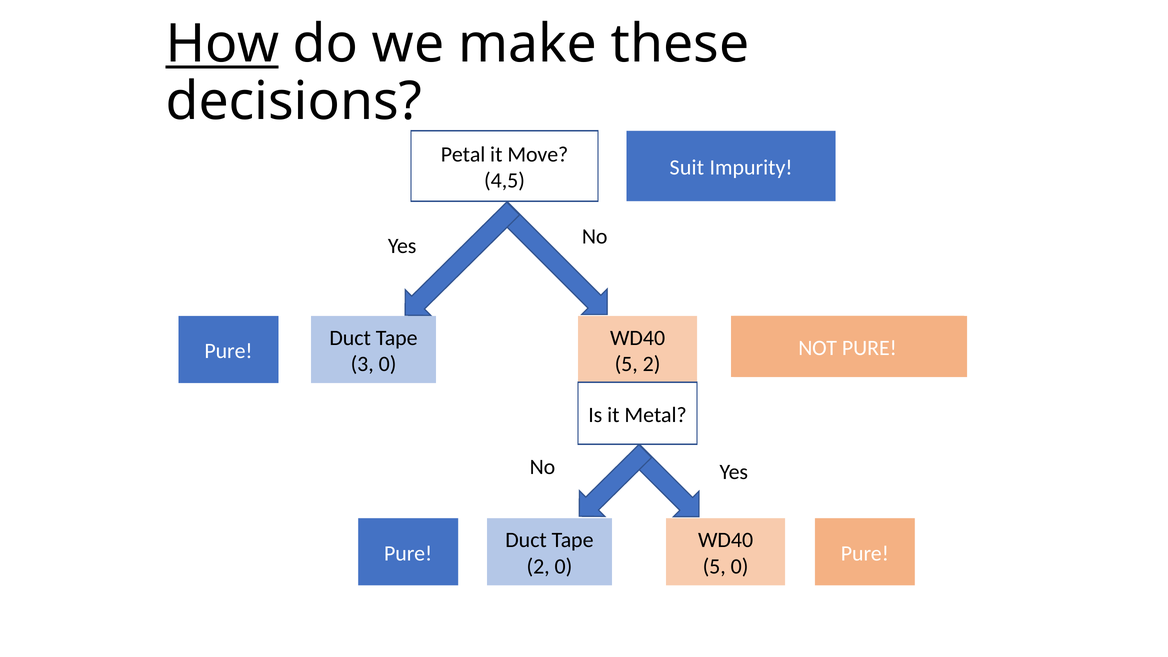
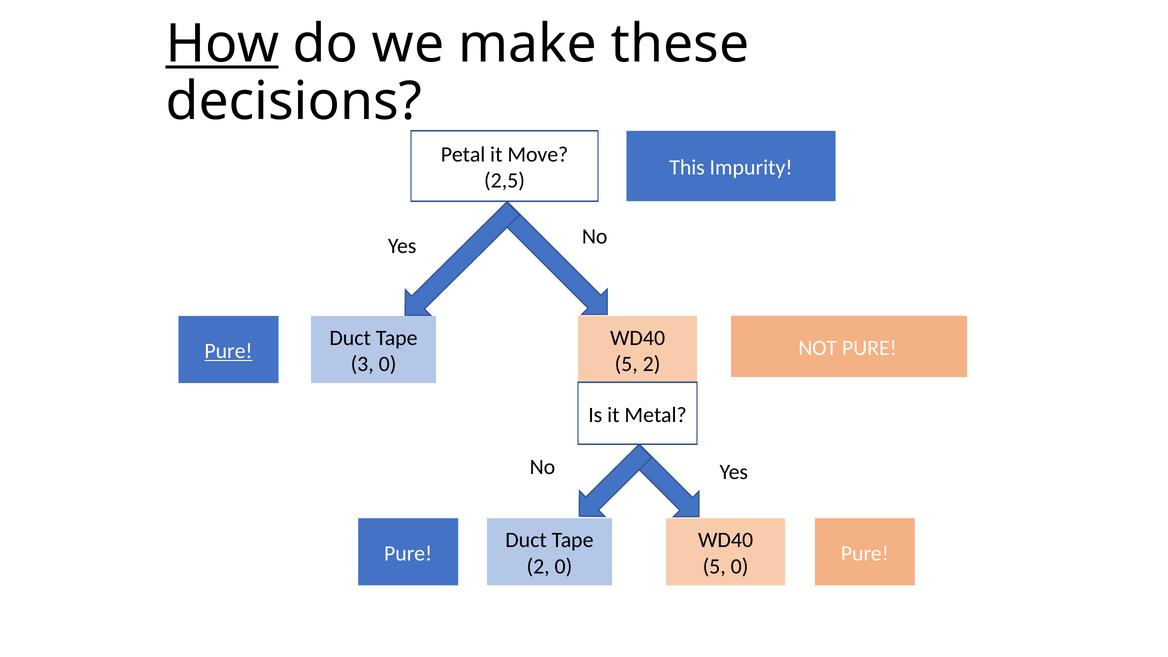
Suit: Suit -> This
4,5: 4,5 -> 2,5
Pure at (228, 351) underline: none -> present
